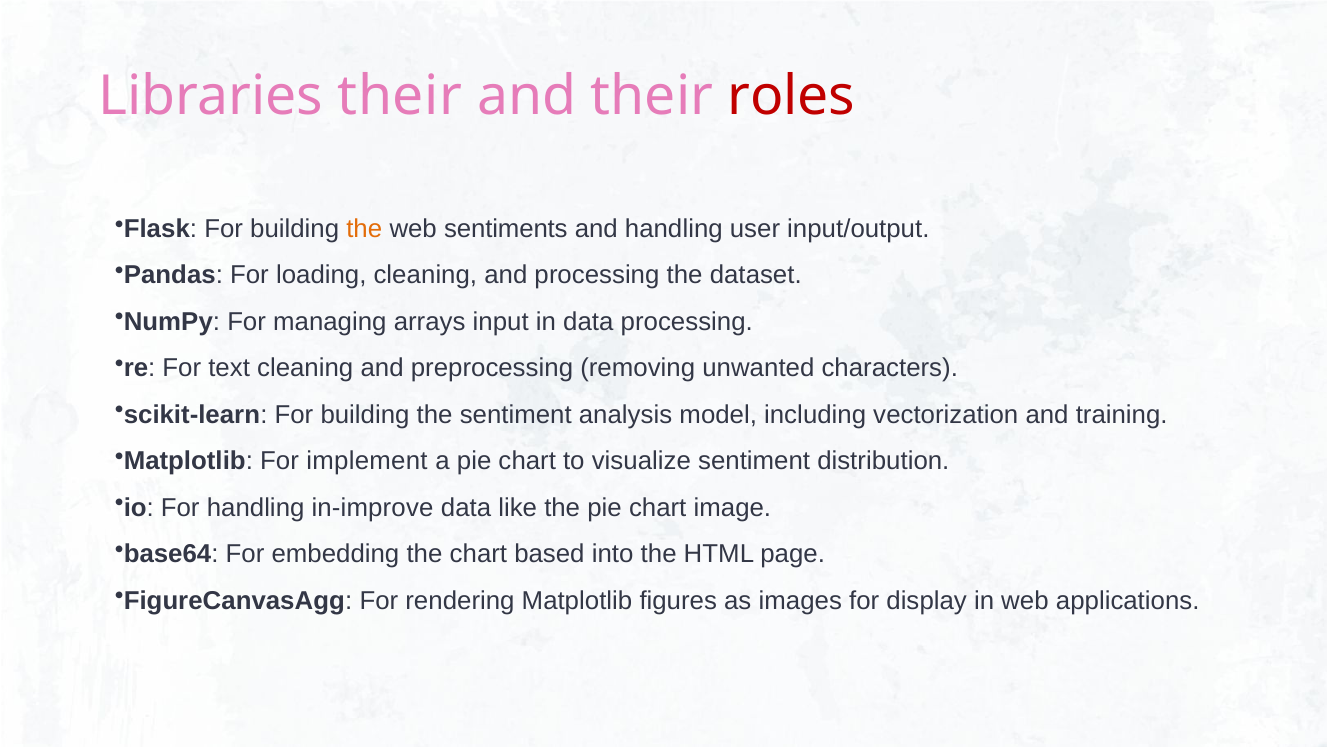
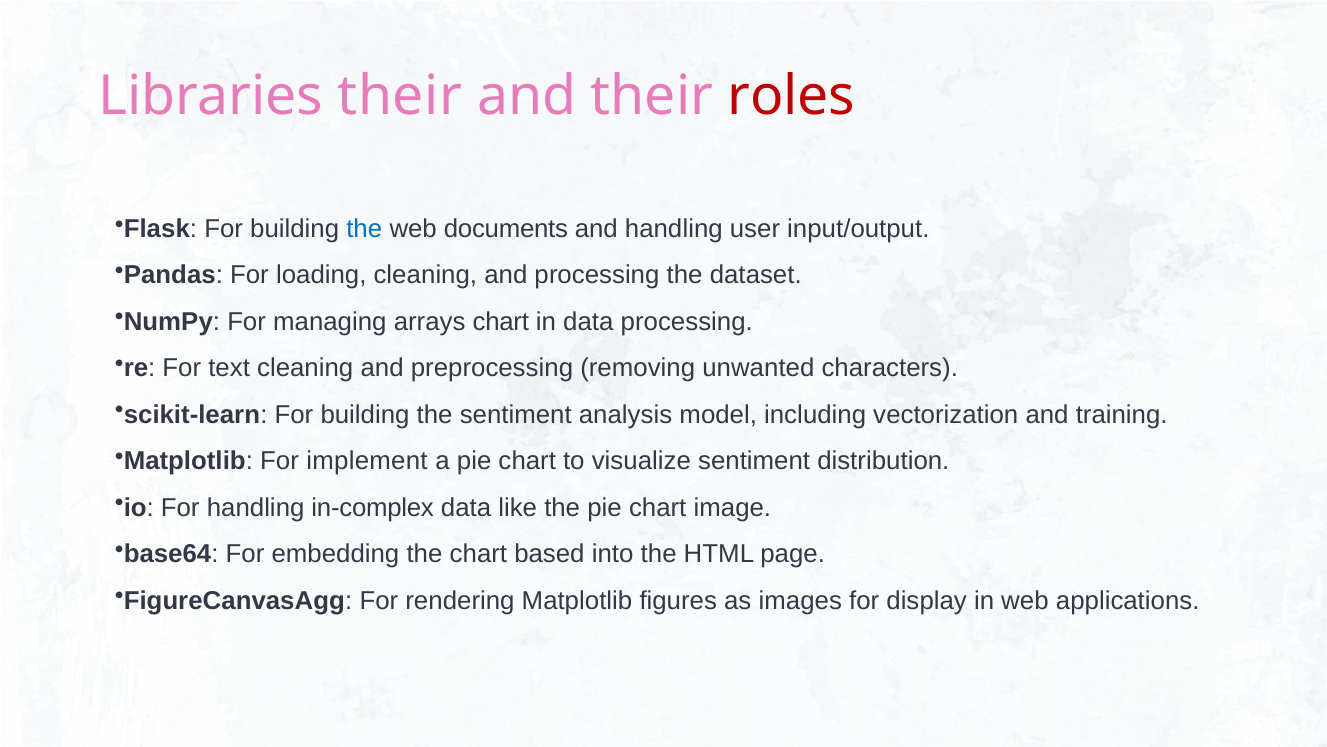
the at (364, 229) colour: orange -> blue
sentiments: sentiments -> documents
arrays input: input -> chart
in-improve: in-improve -> in-complex
